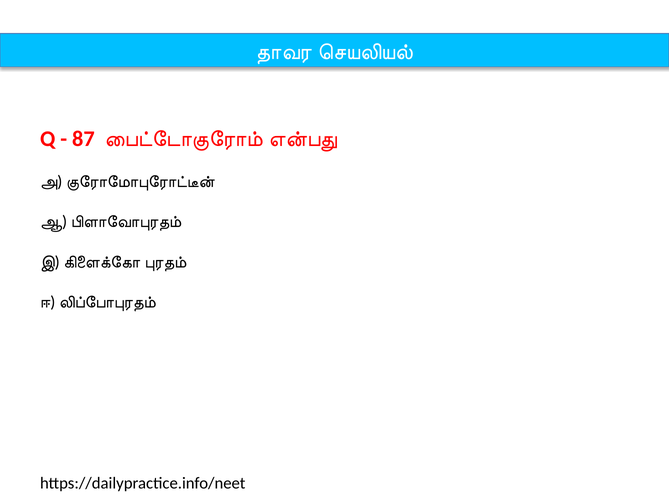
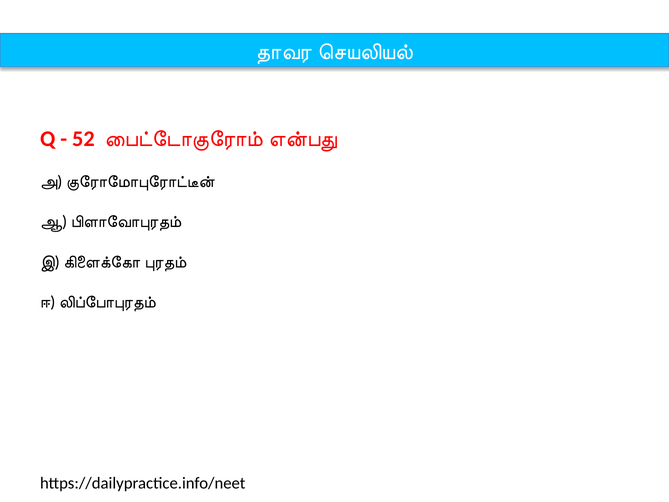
87: 87 -> 52
